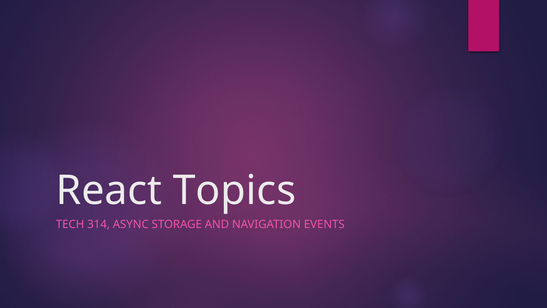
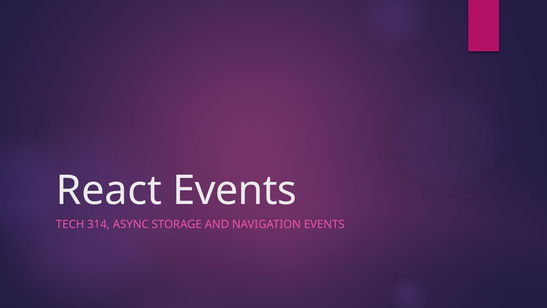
React Topics: Topics -> Events
